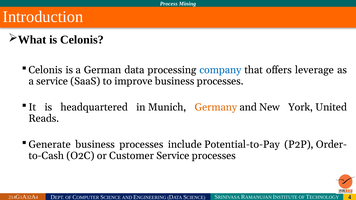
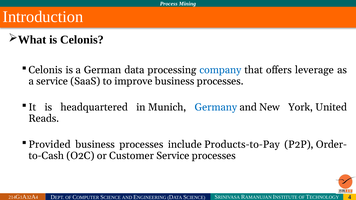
Germany colour: orange -> blue
Generate: Generate -> Provided
Potential-to-Pay: Potential-to-Pay -> Products-to-Pay
